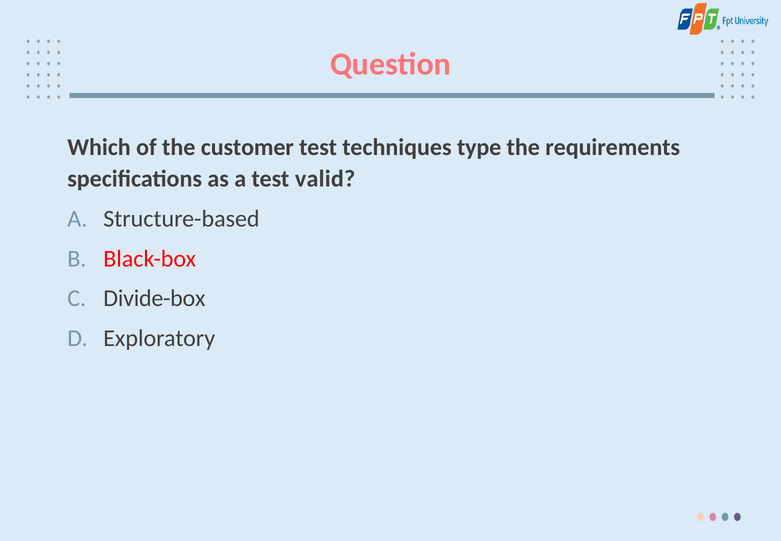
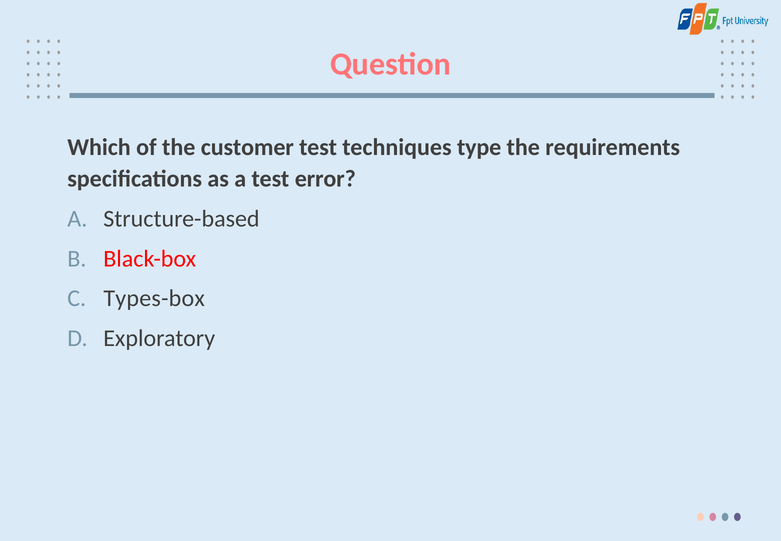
valid: valid -> error
Divide-box: Divide-box -> Types-box
